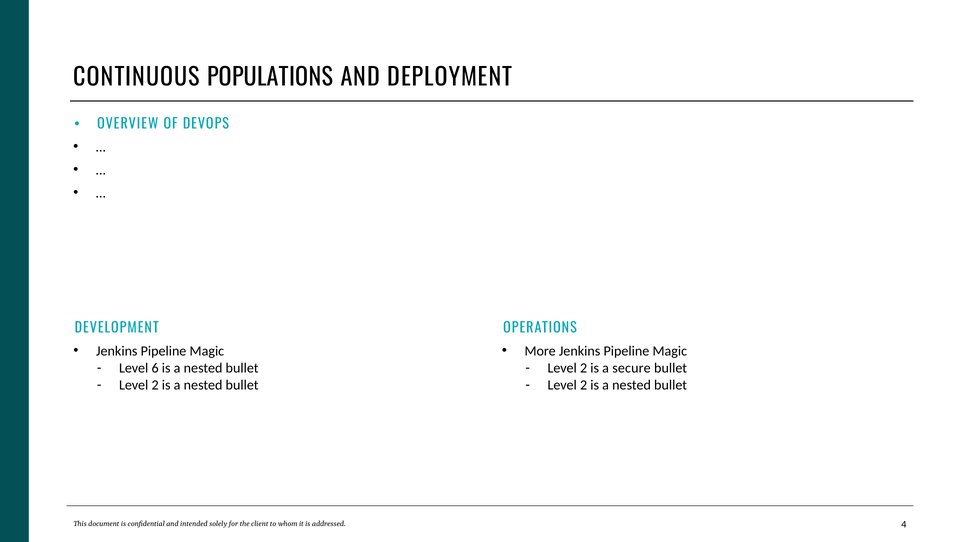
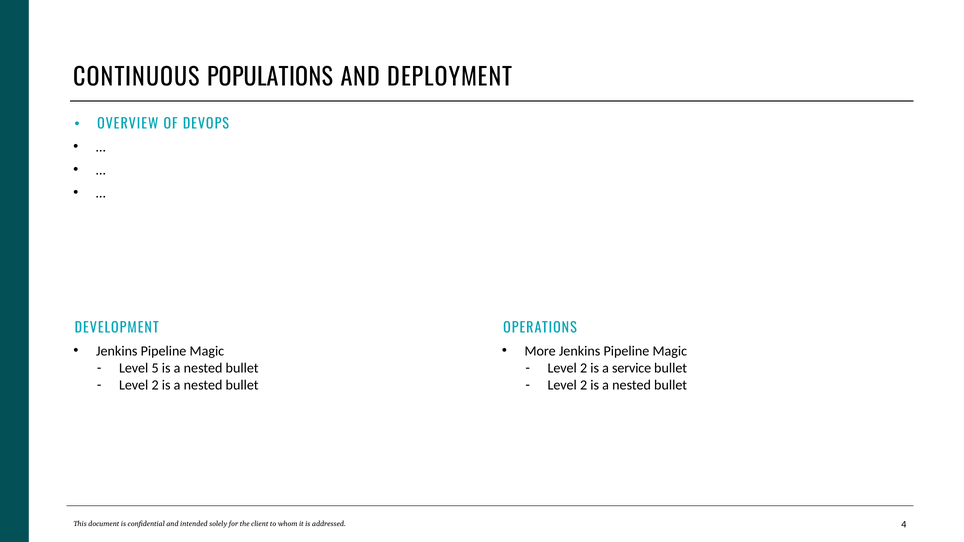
6: 6 -> 5
secure: secure -> service
